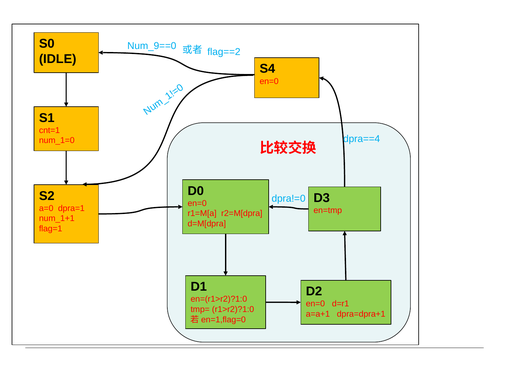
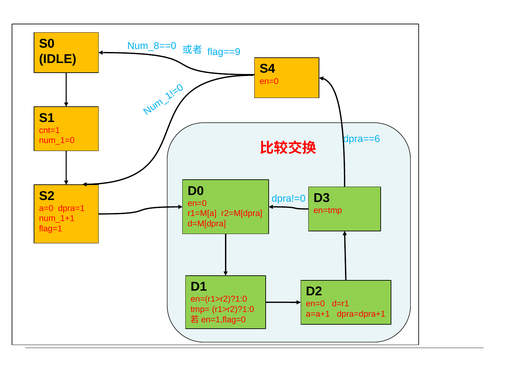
Num_9==0: Num_9==0 -> Num_8==0
flag==2: flag==2 -> flag==9
dpra==4: dpra==4 -> dpra==6
